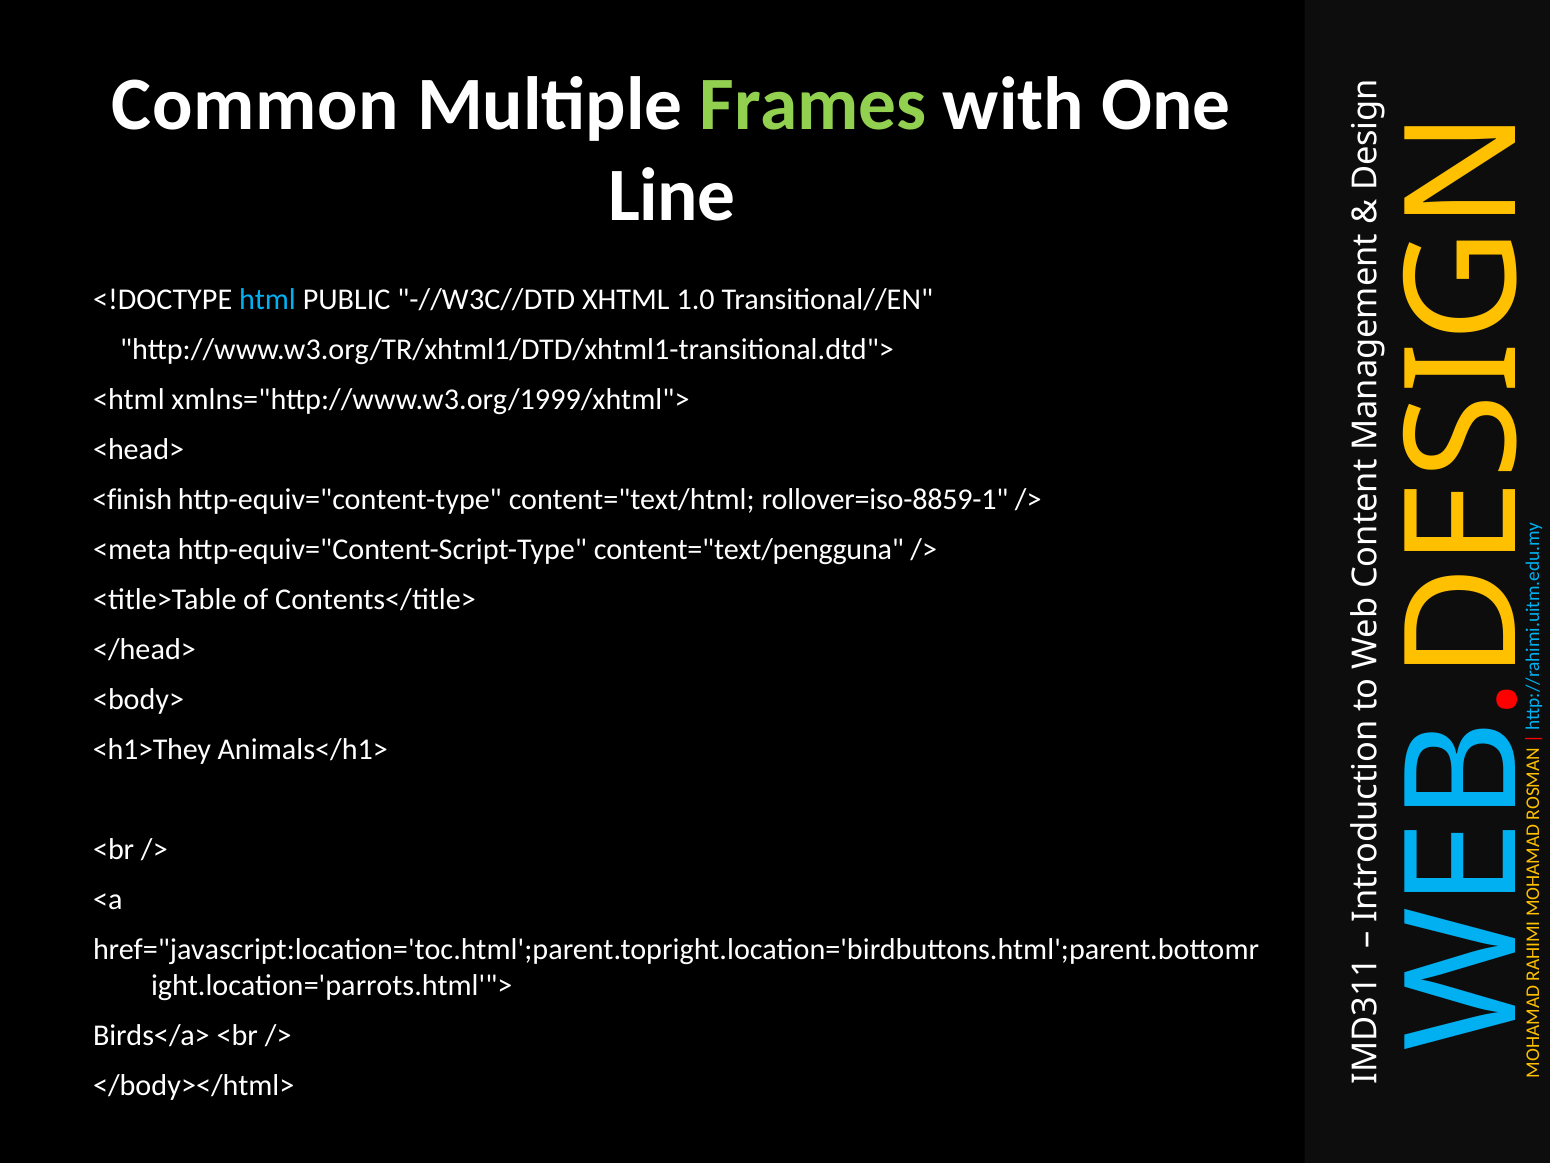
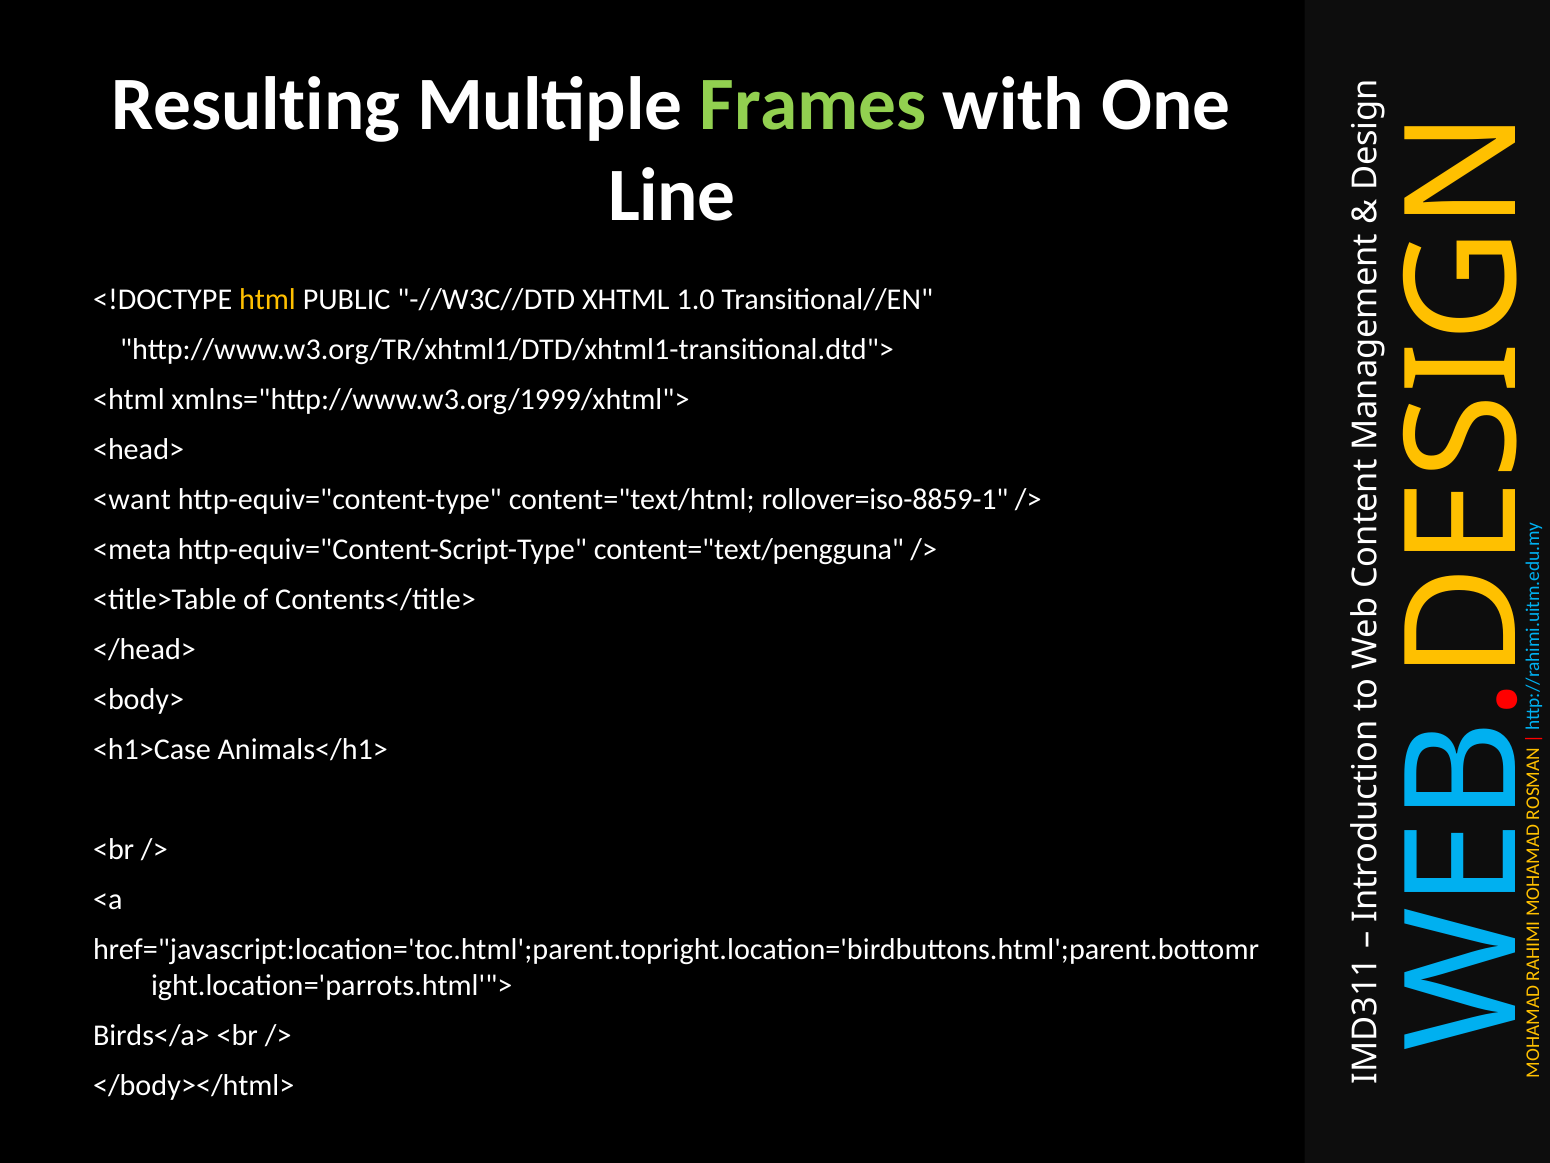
Common: Common -> Resulting
html colour: light blue -> yellow
<finish: <finish -> <want
<h1>They: <h1>They -> <h1>Case
